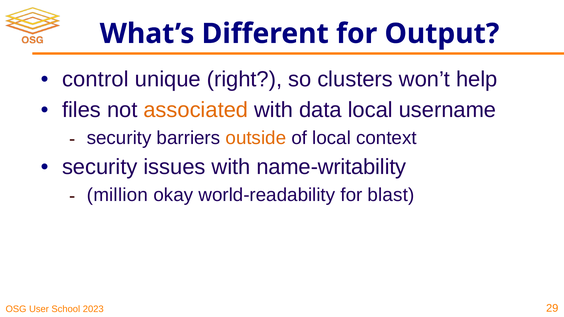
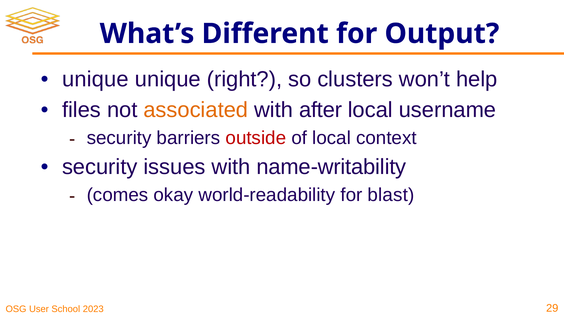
control at (95, 79): control -> unique
data: data -> after
outside colour: orange -> red
million: million -> comes
